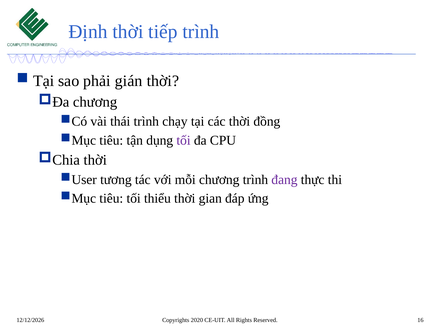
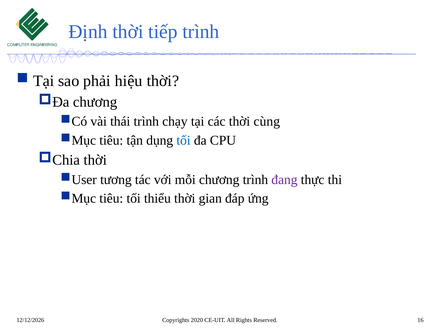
gián: gián -> hiệu
đồng: đồng -> cùng
tối at (184, 140) colour: purple -> blue
